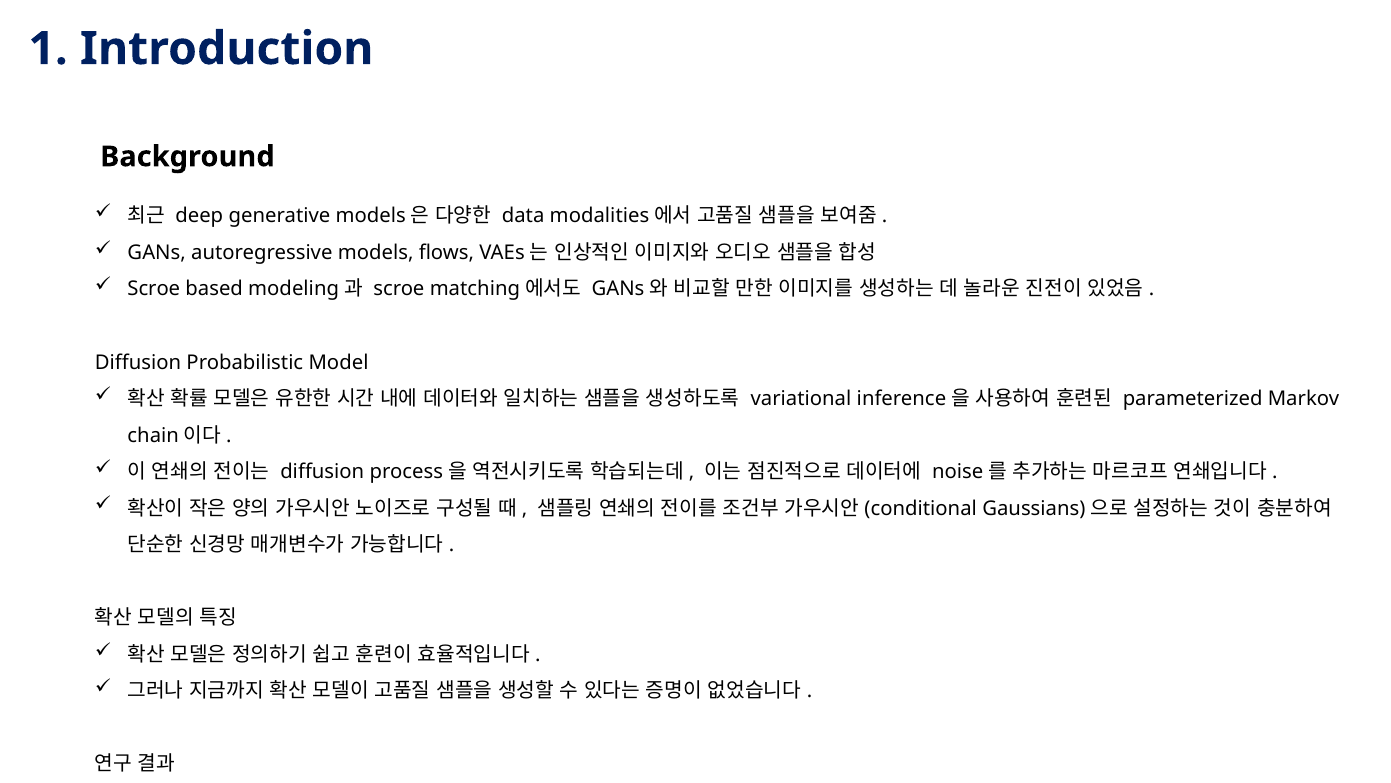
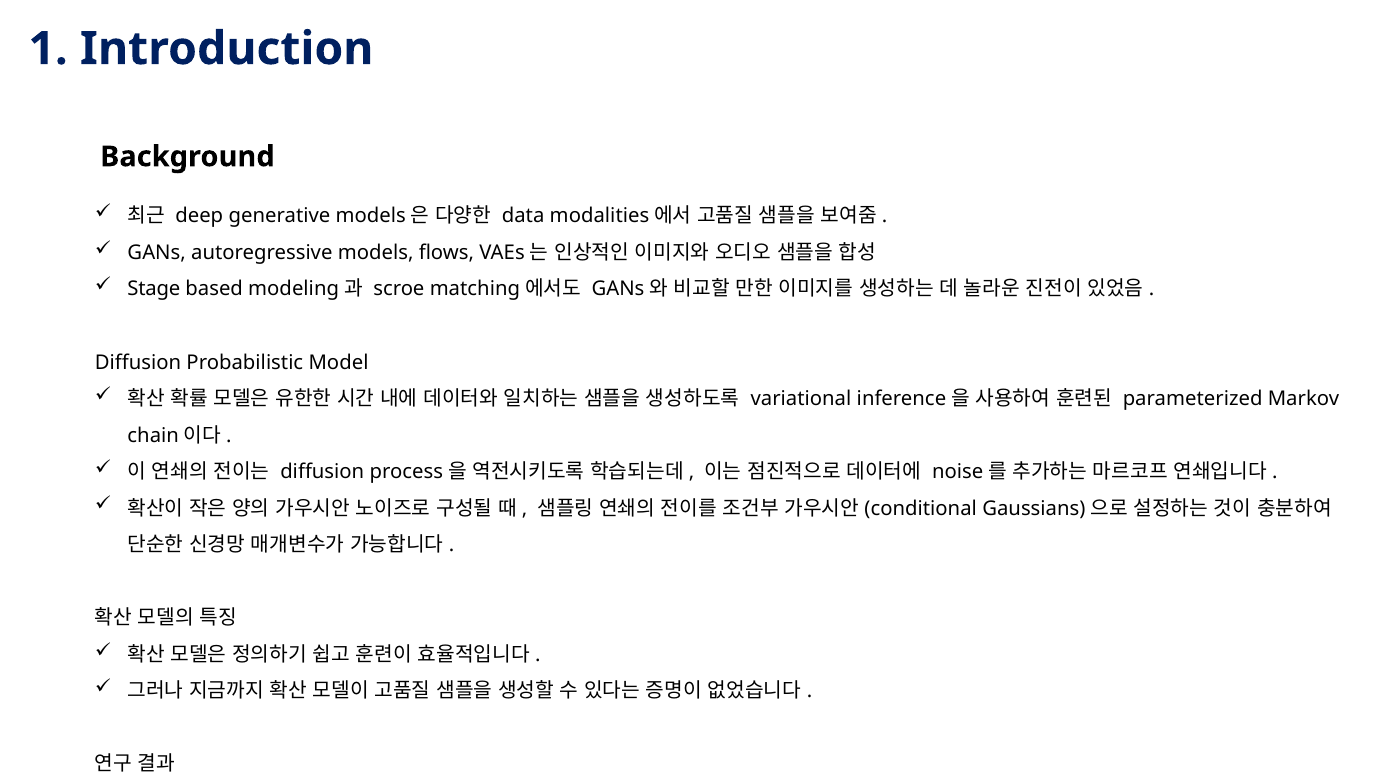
Scroe at (154, 289): Scroe -> Stage
